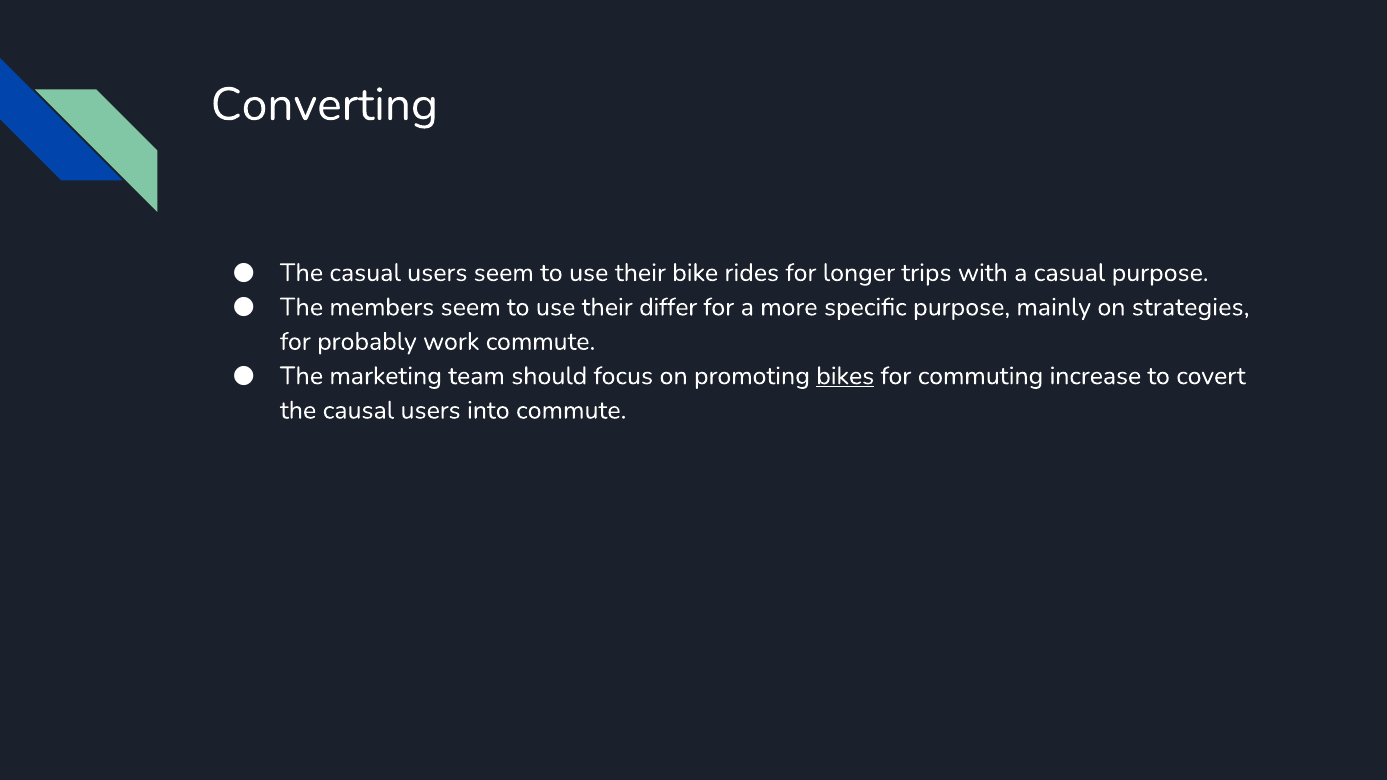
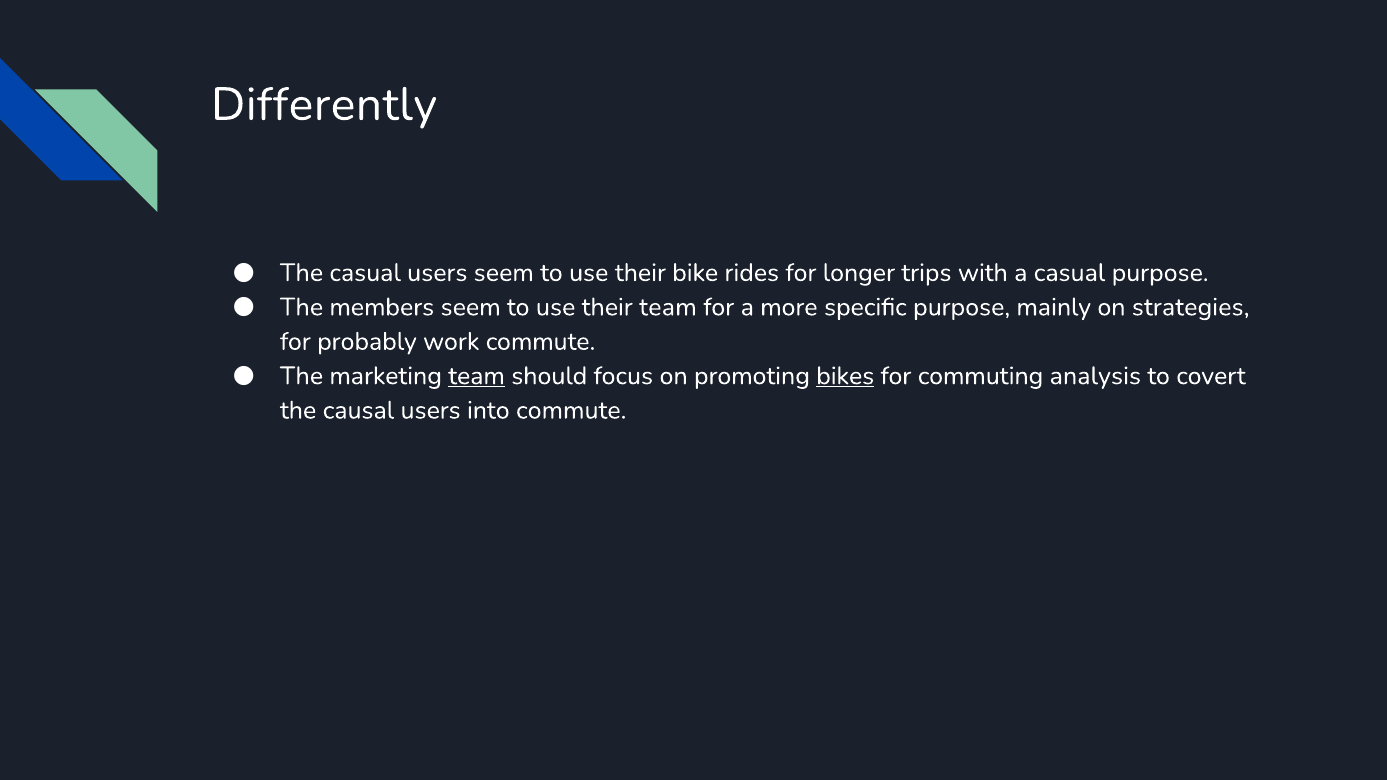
Converting: Converting -> Differently
their differ: differ -> team
team at (477, 376) underline: none -> present
increase: increase -> analysis
